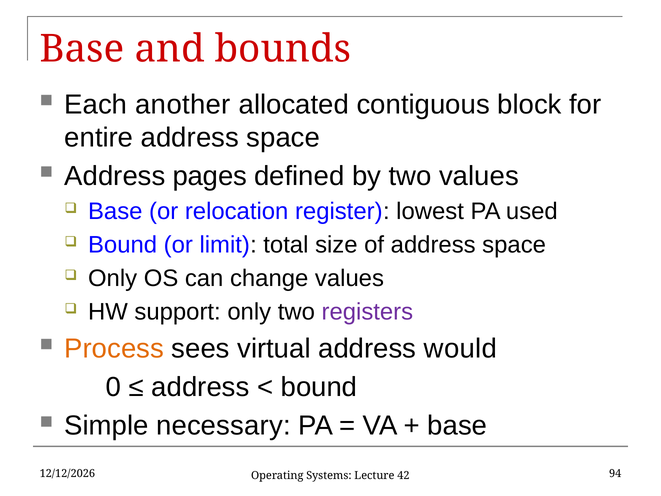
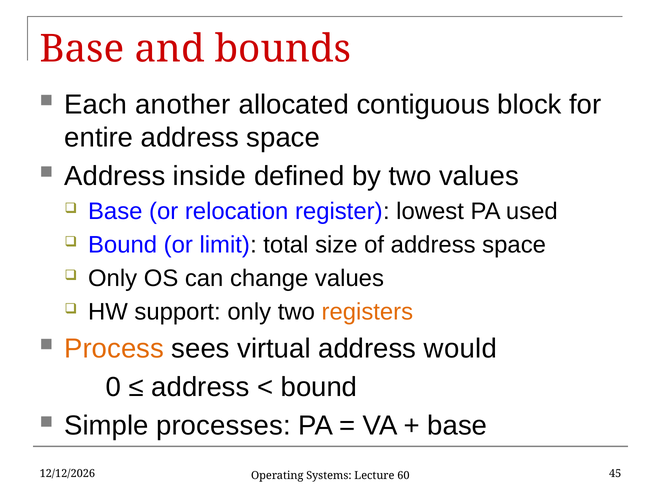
pages: pages -> inside
registers colour: purple -> orange
necessary: necessary -> processes
94: 94 -> 45
42: 42 -> 60
